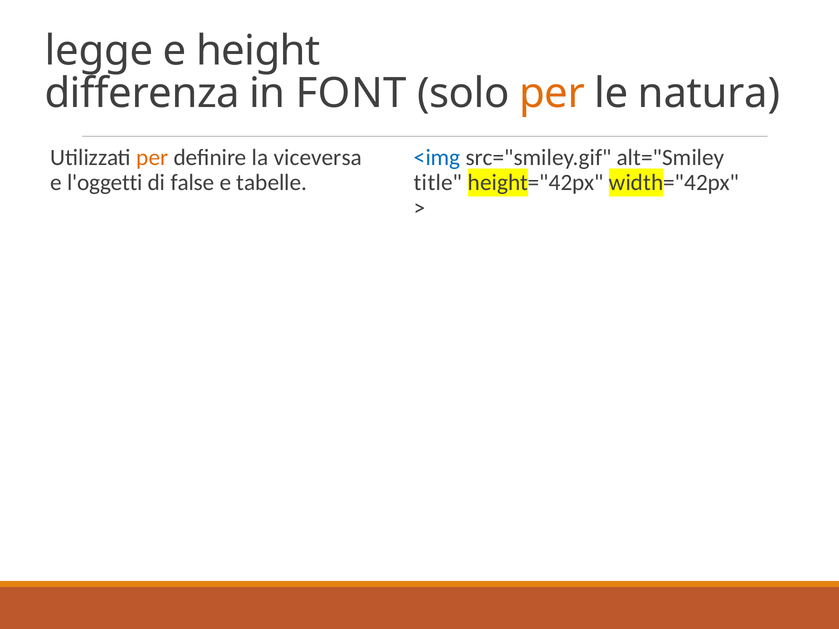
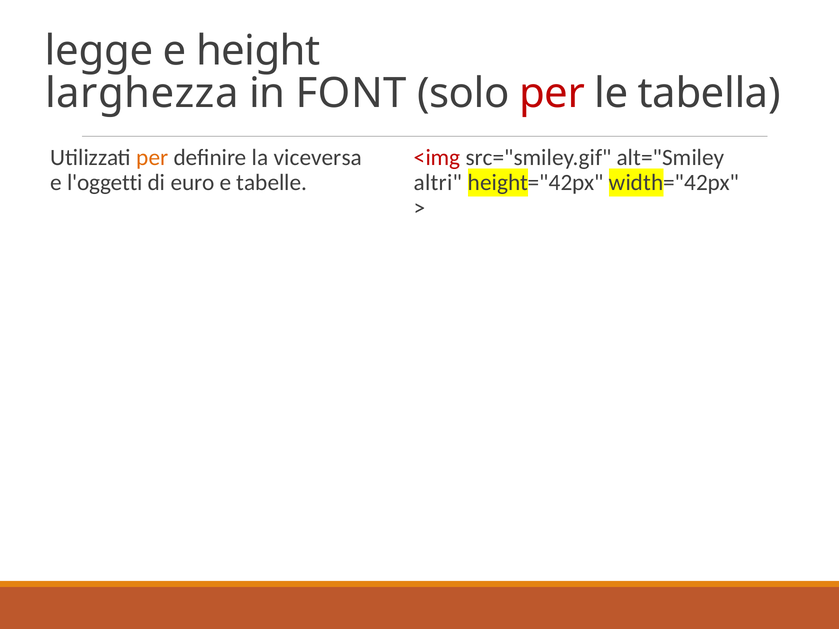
differenza: differenza -> larghezza
per at (552, 94) colour: orange -> red
natura: natura -> tabella
<img colour: blue -> red
false: false -> euro
title: title -> altri
